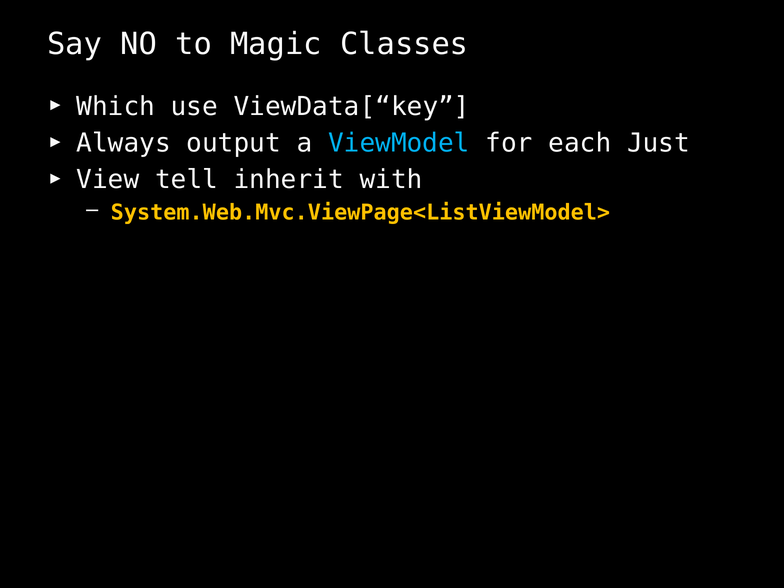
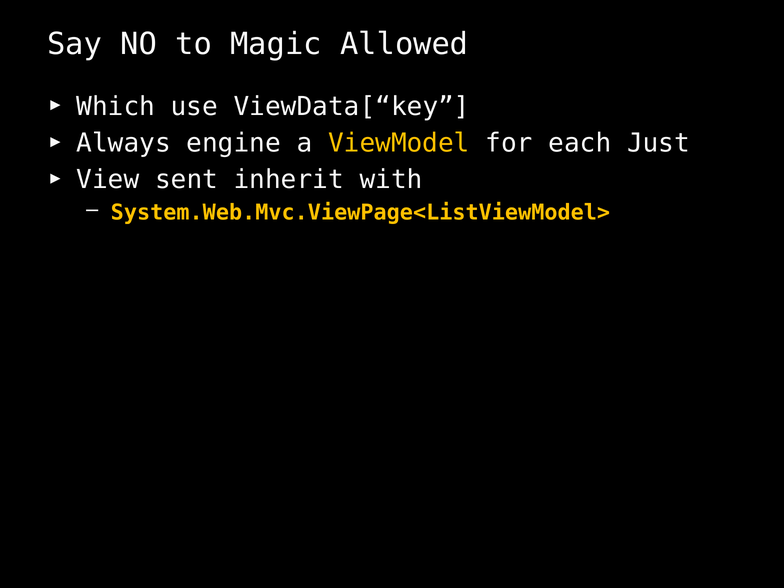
Classes: Classes -> Allowed
output: output -> engine
ViewModel colour: light blue -> yellow
tell: tell -> sent
